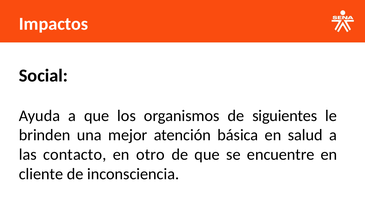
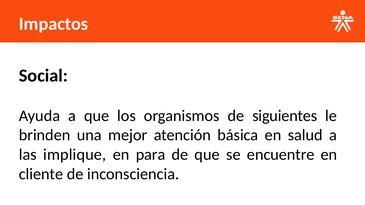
contacto: contacto -> implique
otro: otro -> para
